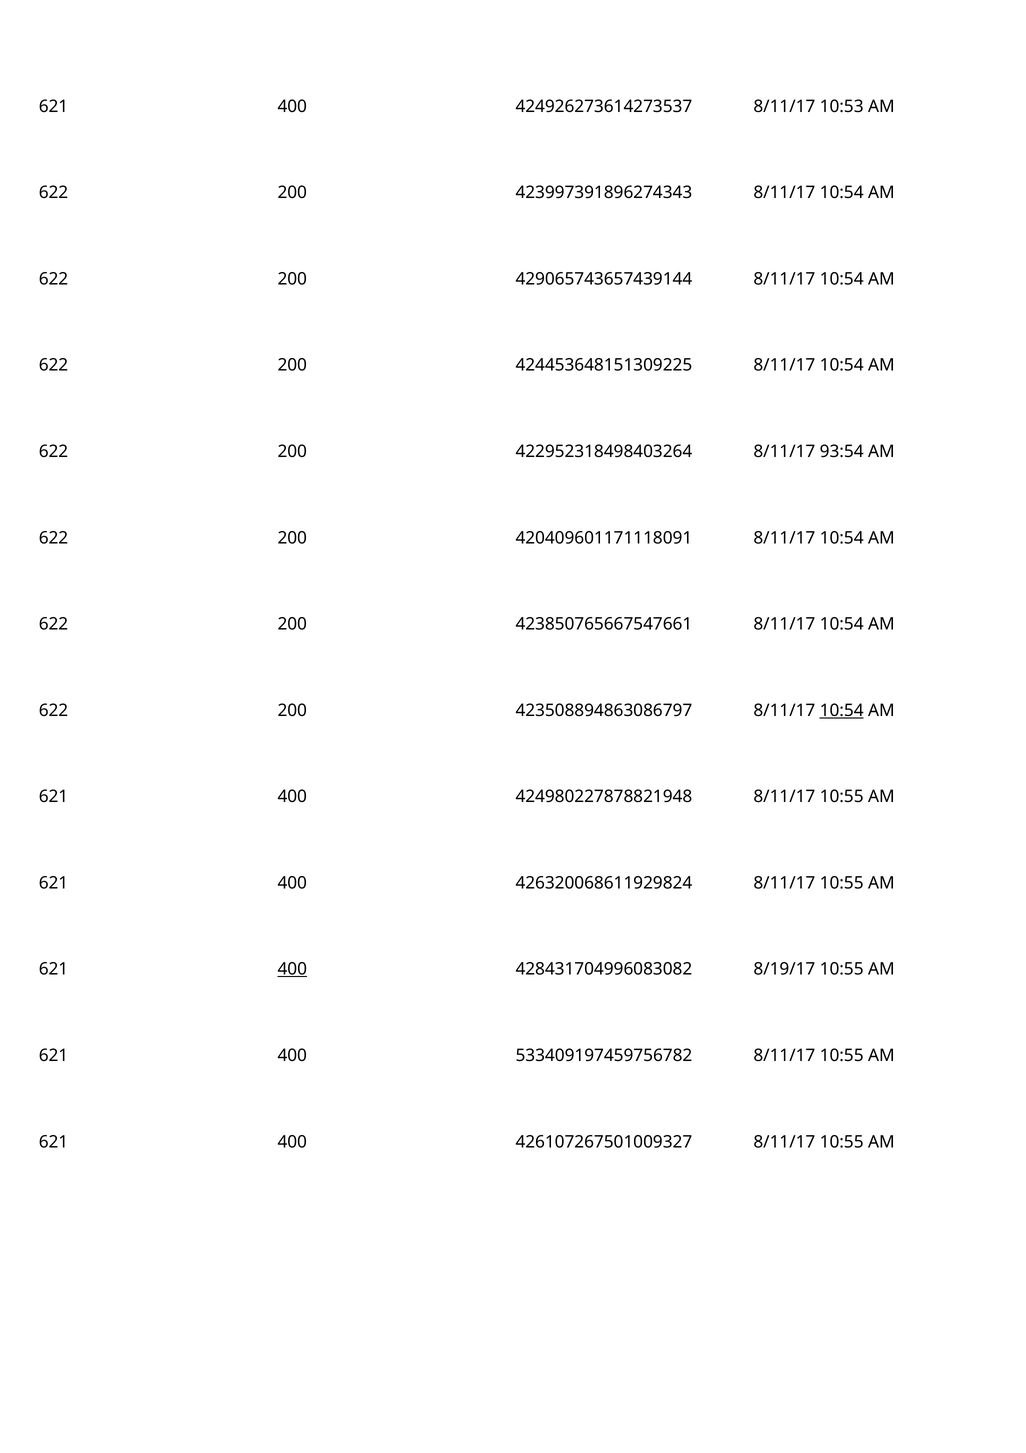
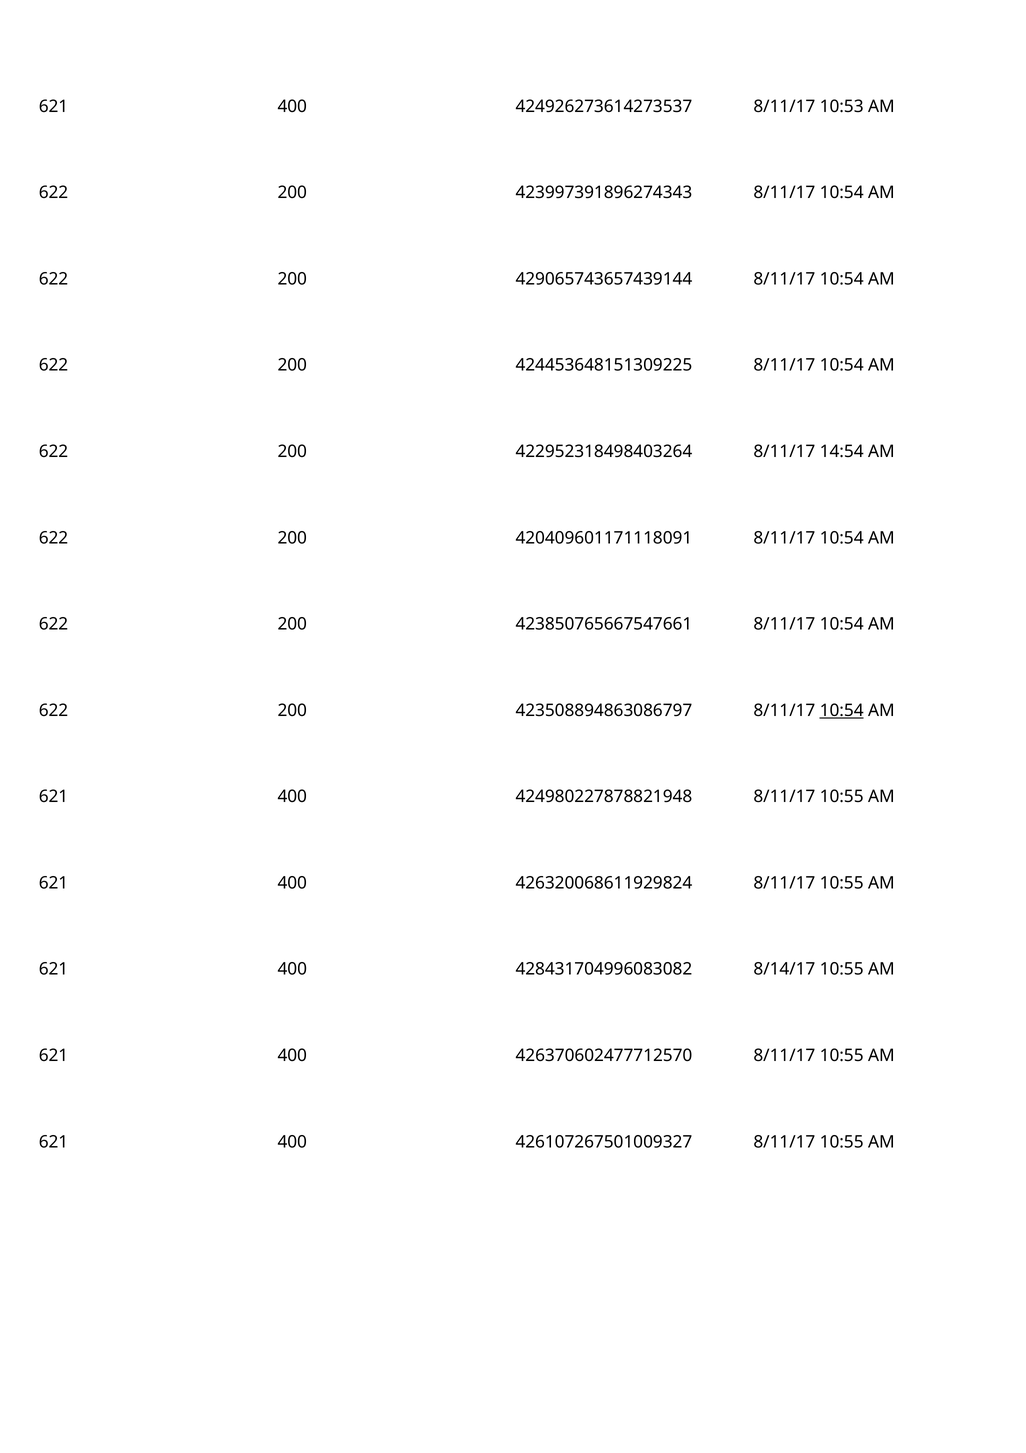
93:54: 93:54 -> 14:54
400 at (292, 969) underline: present -> none
8/19/17: 8/19/17 -> 8/14/17
533409197459756782: 533409197459756782 -> 426370602477712570
